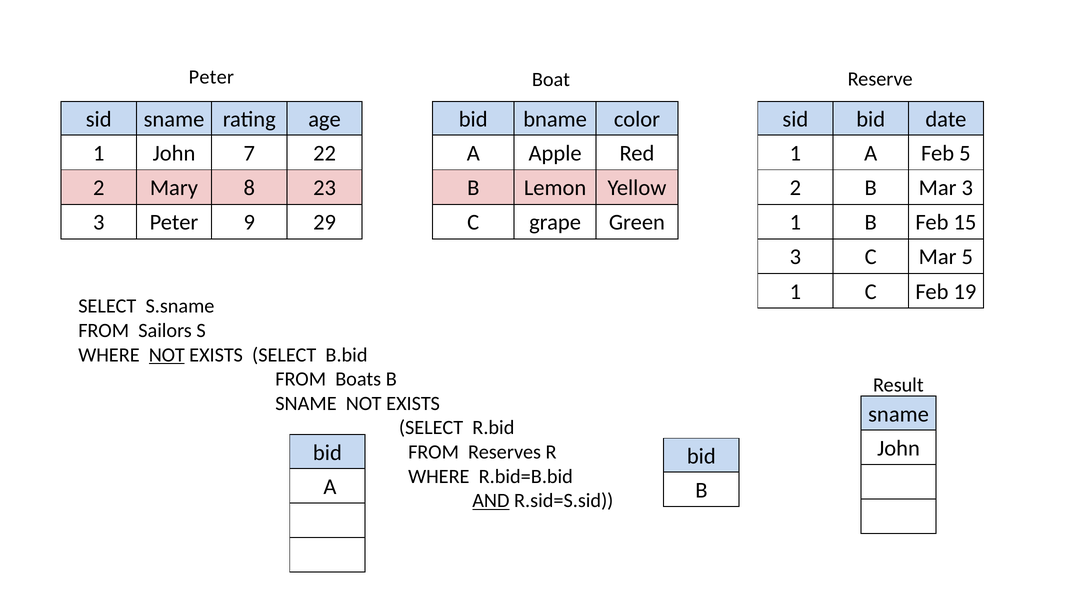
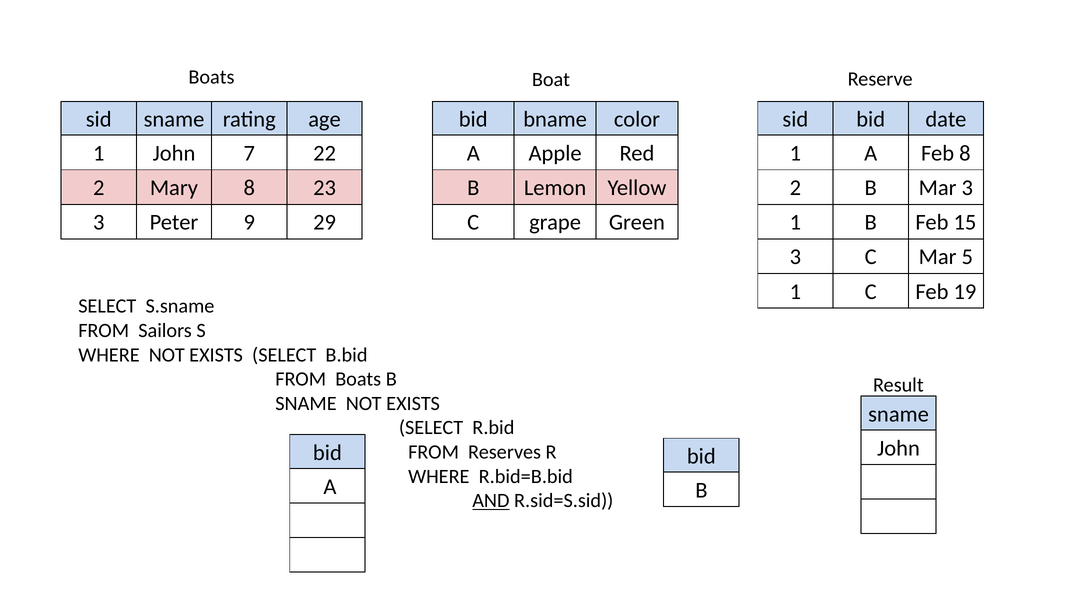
Peter at (211, 77): Peter -> Boats
Feb 5: 5 -> 8
NOT at (167, 355) underline: present -> none
